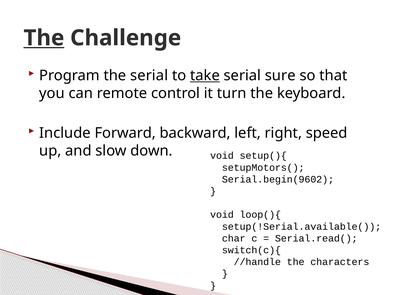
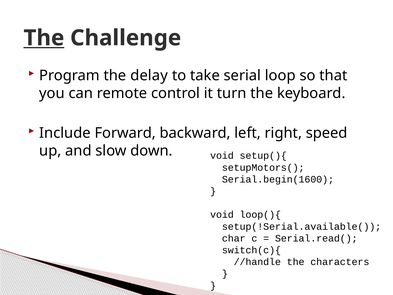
the serial: serial -> delay
take underline: present -> none
sure: sure -> loop
Serial.begin(9602: Serial.begin(9602 -> Serial.begin(1600
